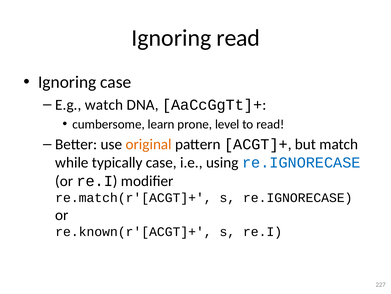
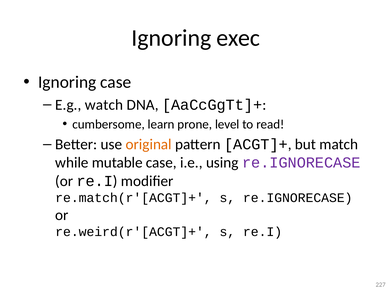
Ignoring read: read -> exec
typically: typically -> mutable
re.IGNORECASE at (301, 162) colour: blue -> purple
re.known(r'[ACGT]+: re.known(r'[ACGT]+ -> re.weird(r'[ACGT]+
